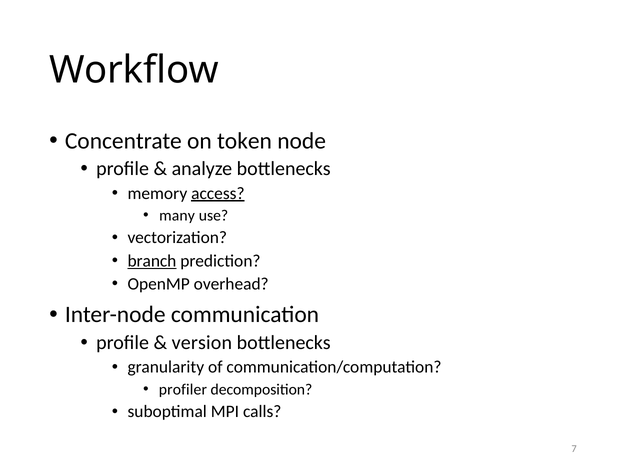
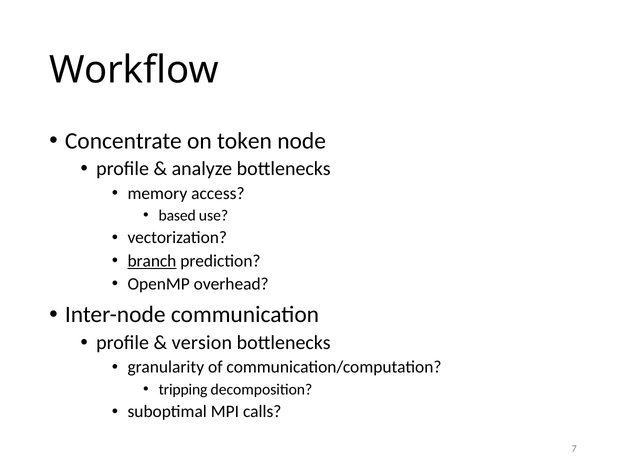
access underline: present -> none
many: many -> based
profiler: profiler -> tripping
